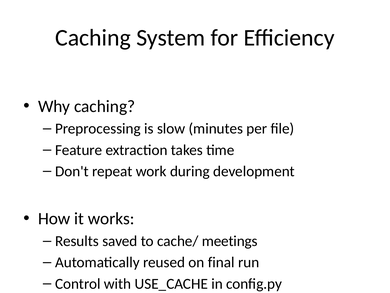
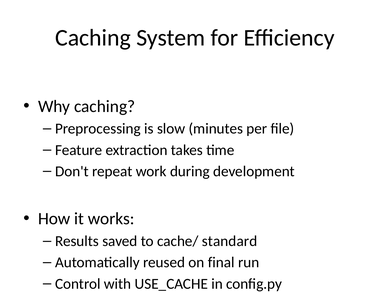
meetings: meetings -> standard
